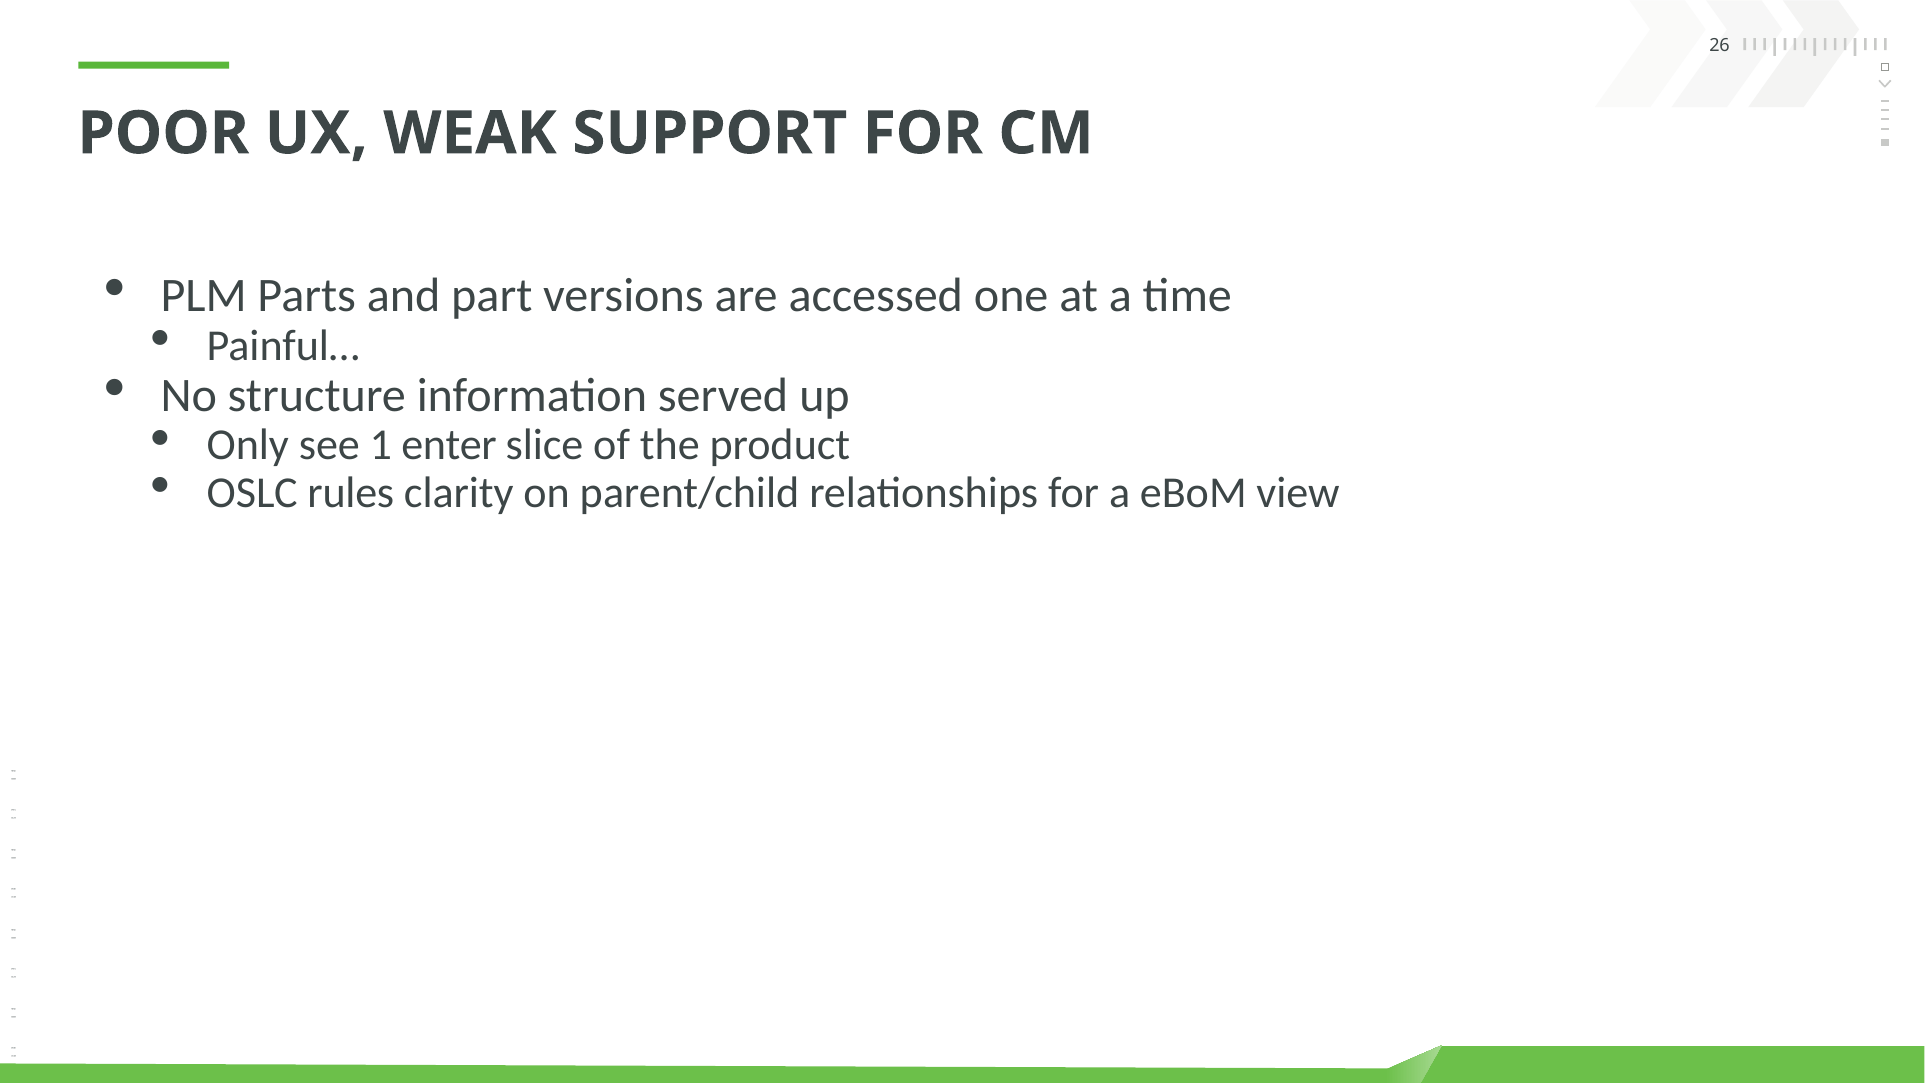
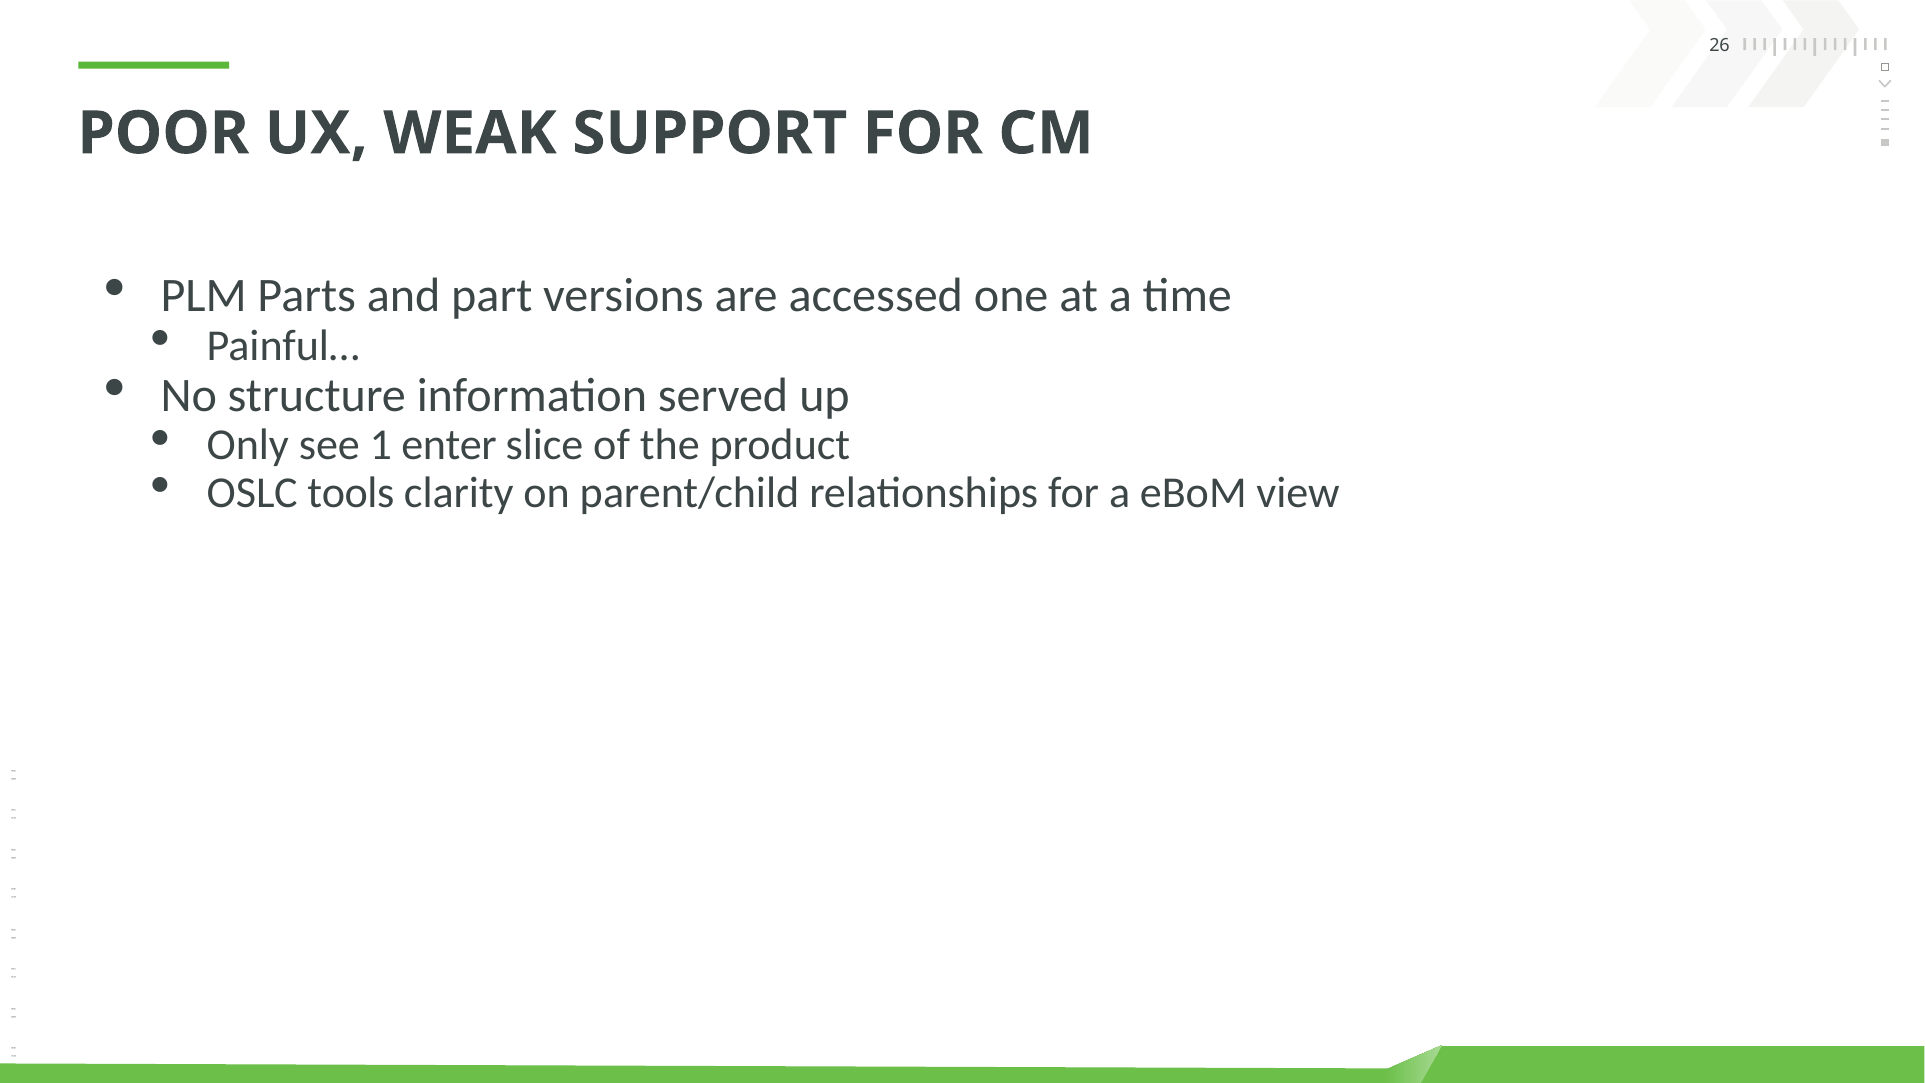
rules: rules -> tools
